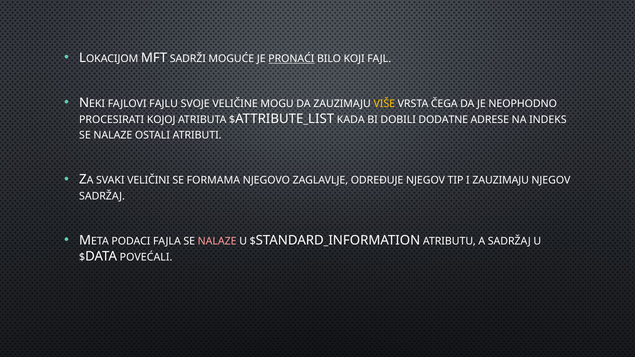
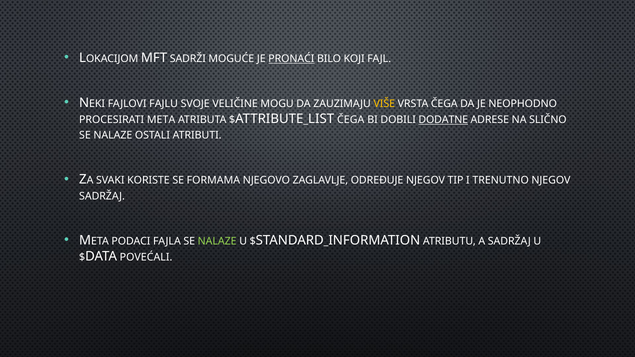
KOJOJ: KOJOJ -> META
KADA at (351, 120): KADA -> ČEGA
DODATNE underline: none -> present
INDEKS: INDEKS -> SLIČNO
VELIČINI: VELIČINI -> KORISTE
I ZAUZIMAJU: ZAUZIMAJU -> TRENUTNO
NALAZE at (217, 241) colour: pink -> light green
